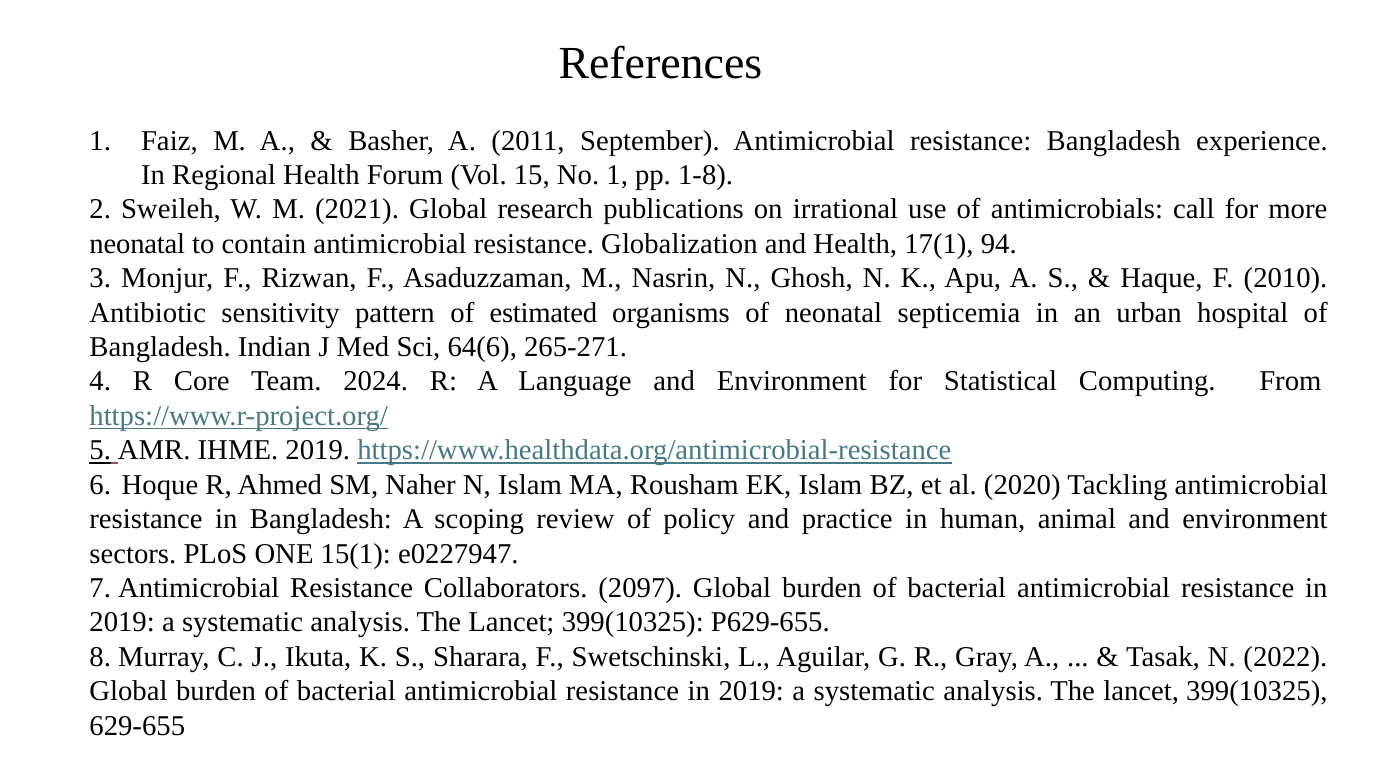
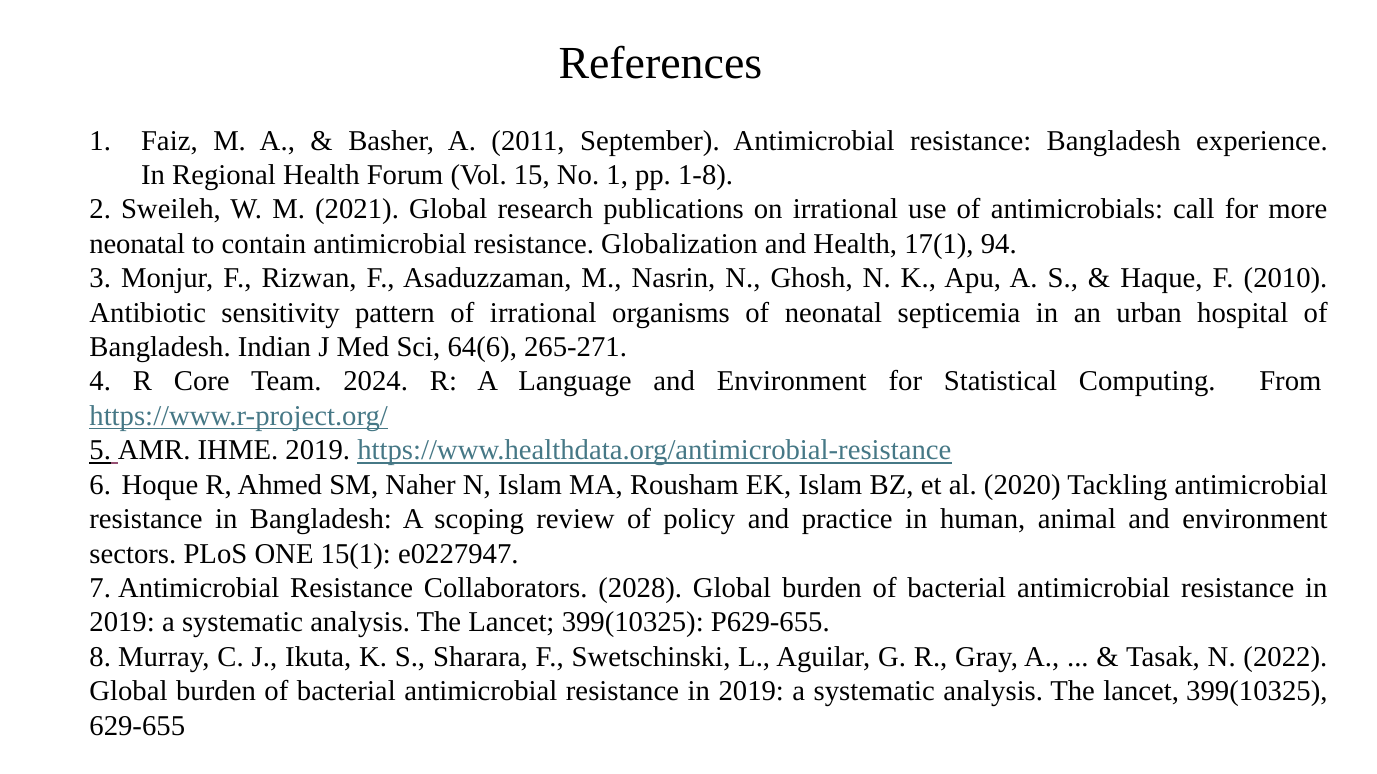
of estimated: estimated -> irrational
2097: 2097 -> 2028
